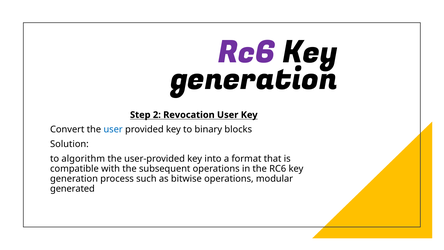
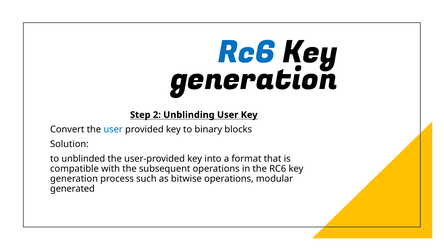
Rc6 at (246, 52) colour: purple -> blue
Revocation: Revocation -> Unblinding
algorithm: algorithm -> unblinded
